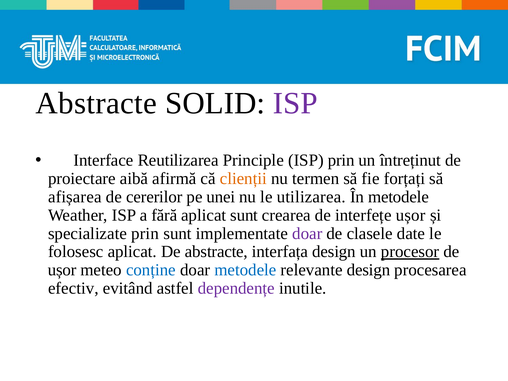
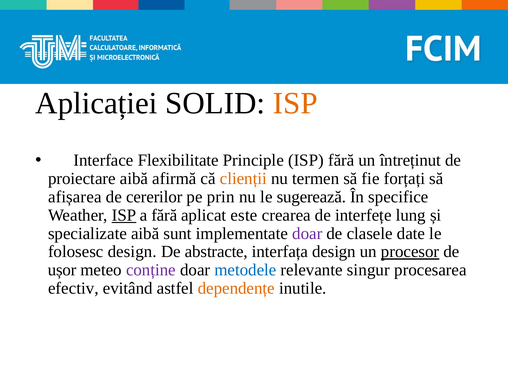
Abstracte at (96, 103): Abstracte -> Aplicației
ISP at (295, 103) colour: purple -> orange
Reutilizarea: Reutilizarea -> Flexibilitate
ISP prin: prin -> fără
unei: unei -> prin
utilizarea: utilizarea -> sugerează
În metodele: metodele -> specifice
ISP at (124, 215) underline: none -> present
aplicat sunt: sunt -> este
interfețe ușor: ușor -> lung
specializate prin: prin -> aibă
folosesc aplicat: aplicat -> design
conține colour: blue -> purple
relevante design: design -> singur
dependențe colour: purple -> orange
